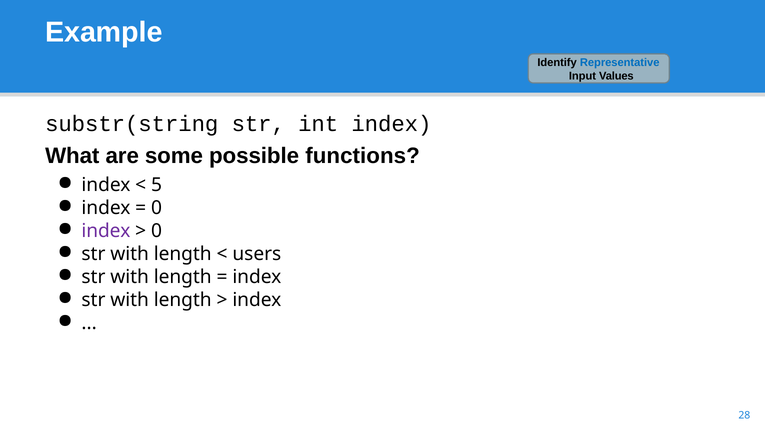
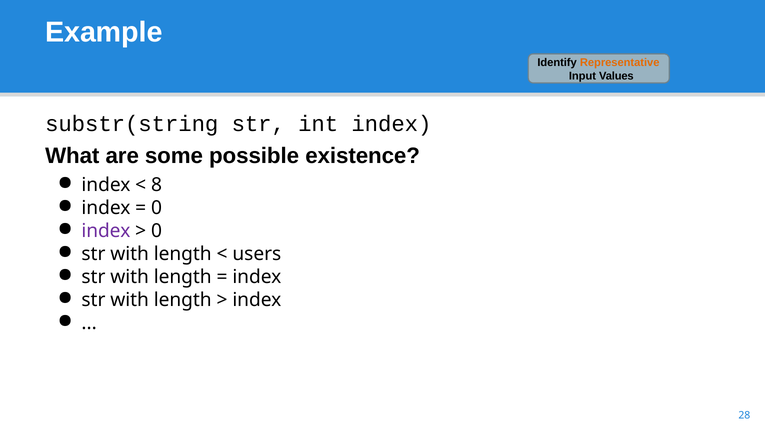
Representative colour: blue -> orange
functions: functions -> existence
5: 5 -> 8
